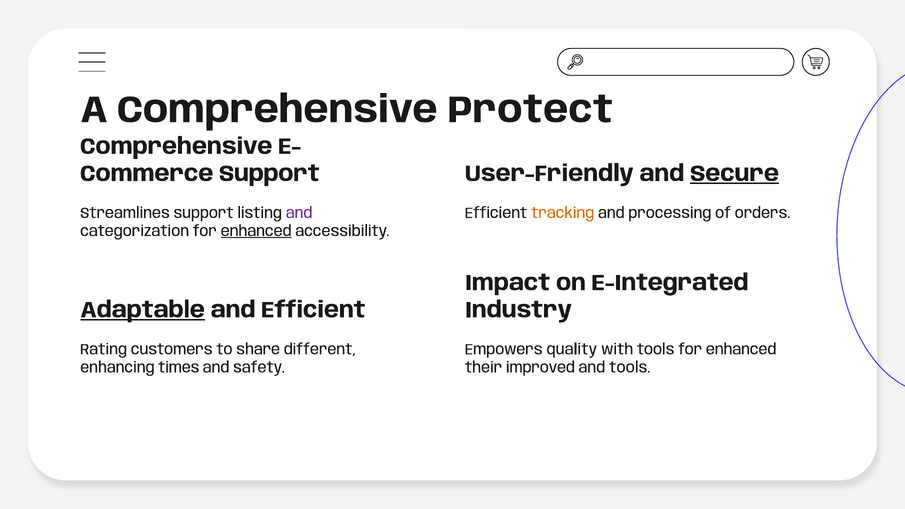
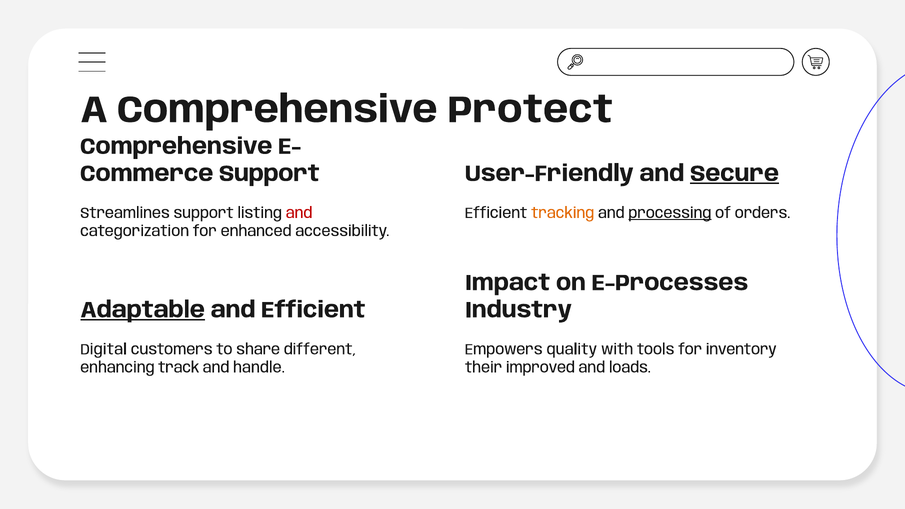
and at (299, 213) colour: purple -> red
processing underline: none -> present
enhanced at (256, 231) underline: present -> none
E-Integrated: E-Integrated -> E-Processes
Rating: Rating -> Digital
tools for enhanced: enhanced -> inventory
times: times -> track
safety: safety -> handle
and tools: tools -> loads
